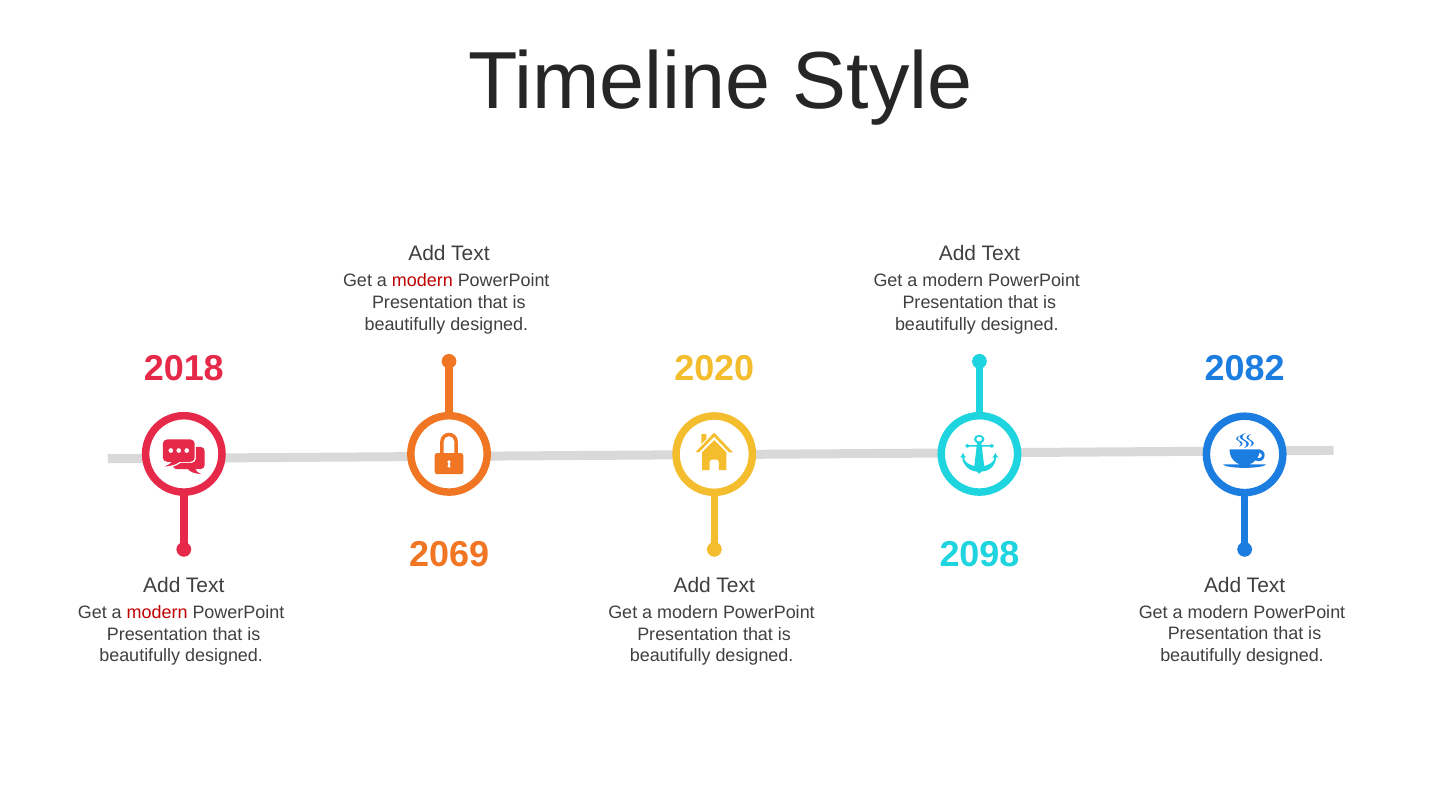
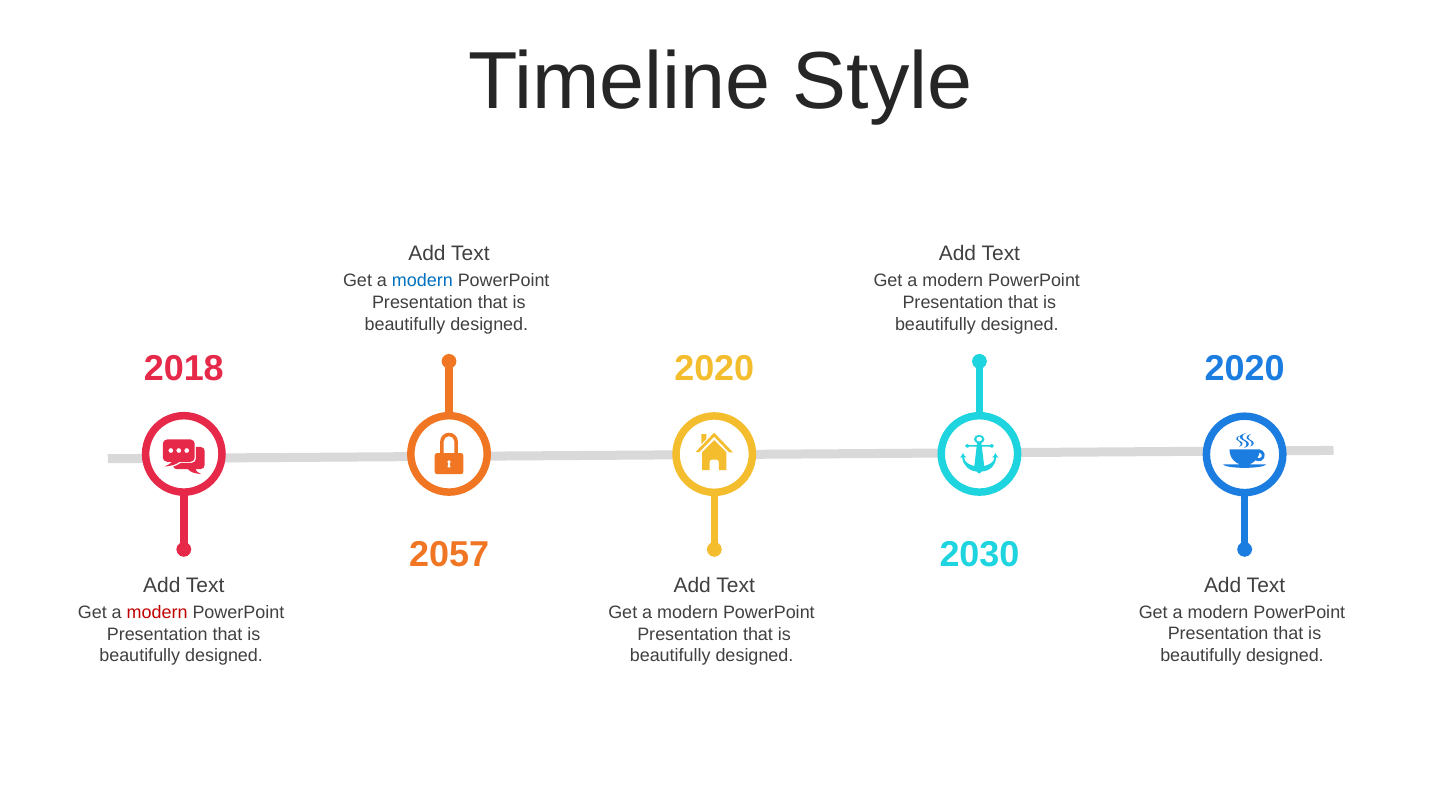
modern at (422, 281) colour: red -> blue
2082 at (1245, 368): 2082 -> 2020
2069: 2069 -> 2057
2098: 2098 -> 2030
